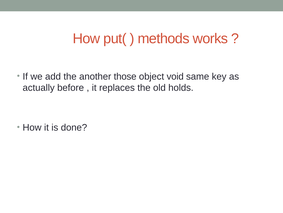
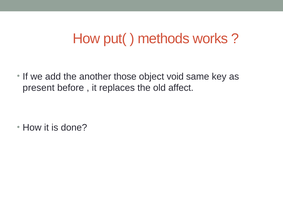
actually: actually -> present
holds: holds -> affect
